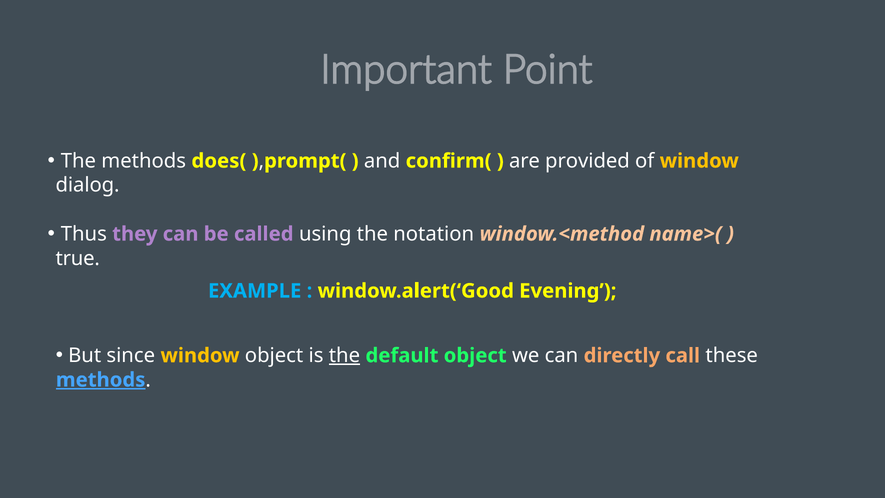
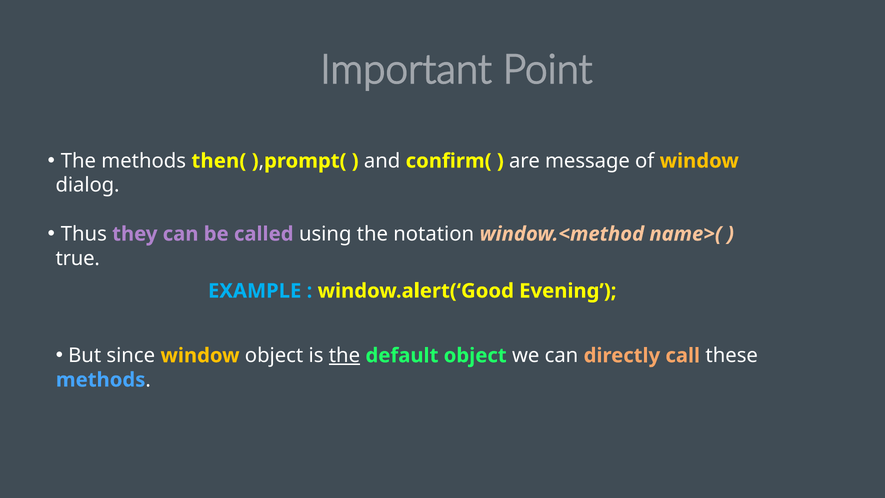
does(: does( -> then(
provided: provided -> message
methods at (101, 380) underline: present -> none
